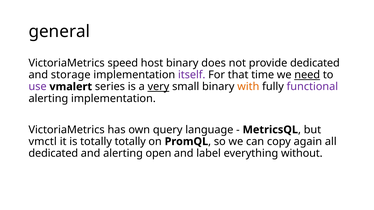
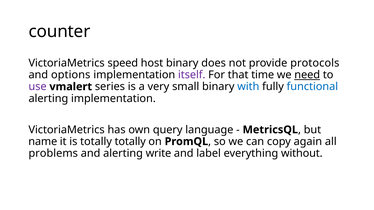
general: general -> counter
provide dedicated: dedicated -> protocols
storage: storage -> options
very underline: present -> none
with colour: orange -> blue
functional colour: purple -> blue
vmctl: vmctl -> name
dedicated at (53, 154): dedicated -> problems
open: open -> write
